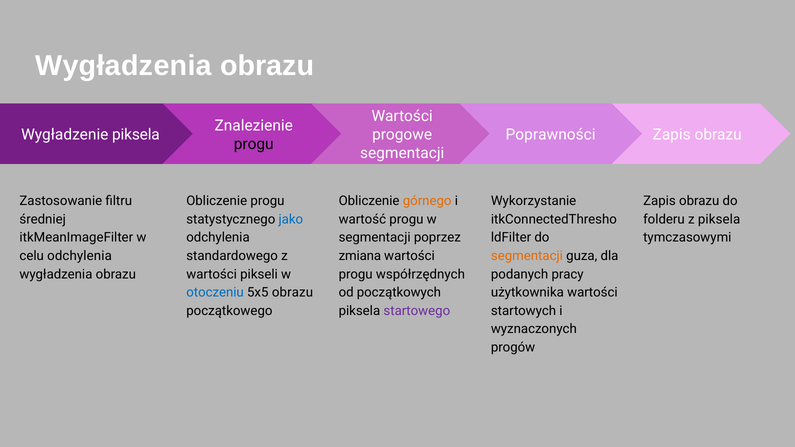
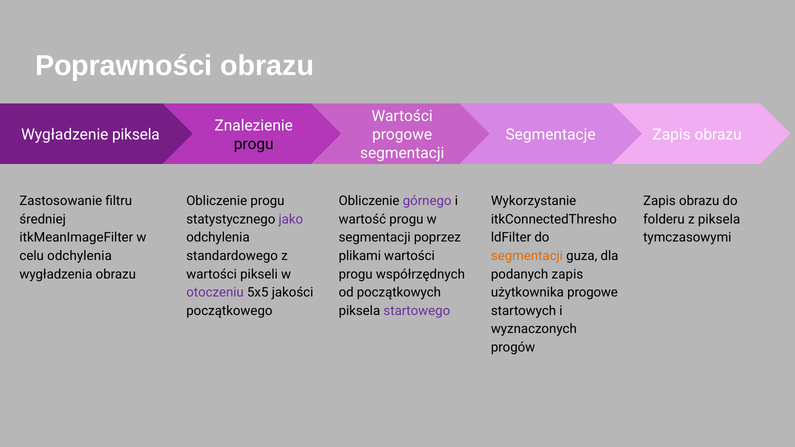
Wygładzenia at (123, 66): Wygładzenia -> Poprawności
Poprawności: Poprawności -> Segmentacje
górnego colour: orange -> purple
jako colour: blue -> purple
zmiana: zmiana -> plikami
podanych pracy: pracy -> zapis
otoczeniu colour: blue -> purple
5x5 obrazu: obrazu -> jakości
użytkownika wartości: wartości -> progowe
